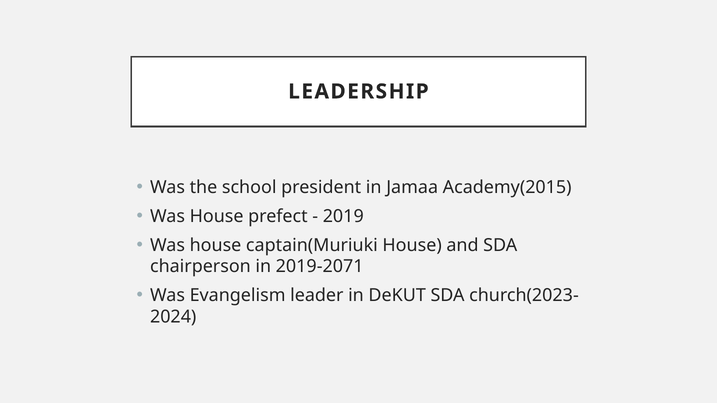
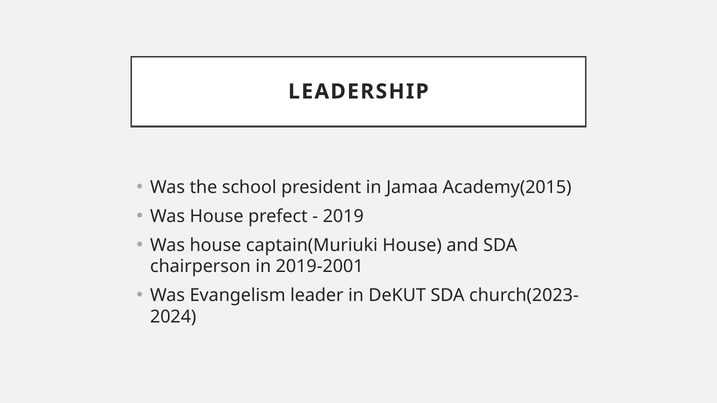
2019-2071: 2019-2071 -> 2019-2001
